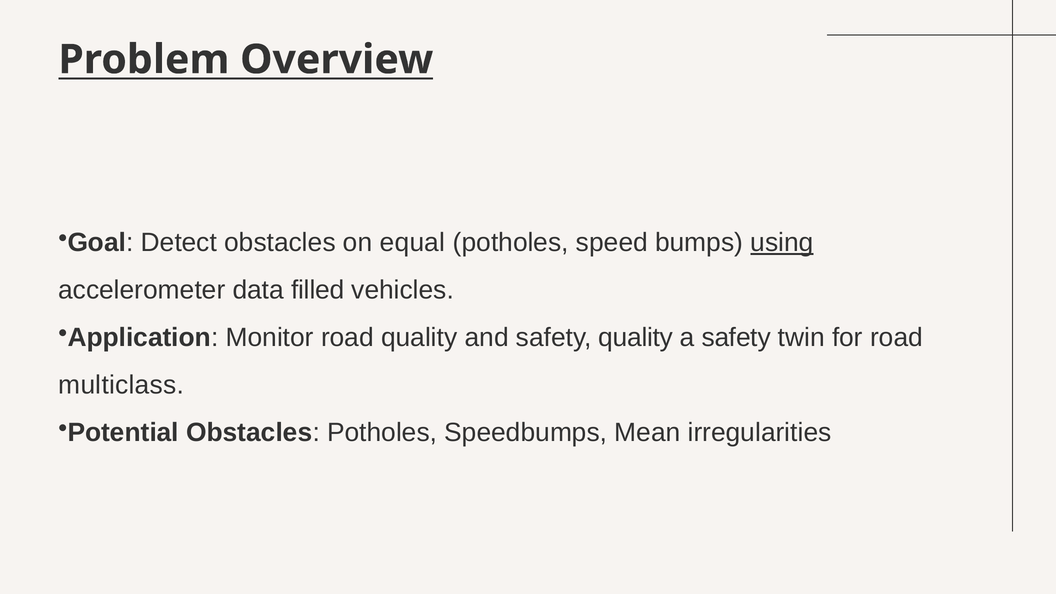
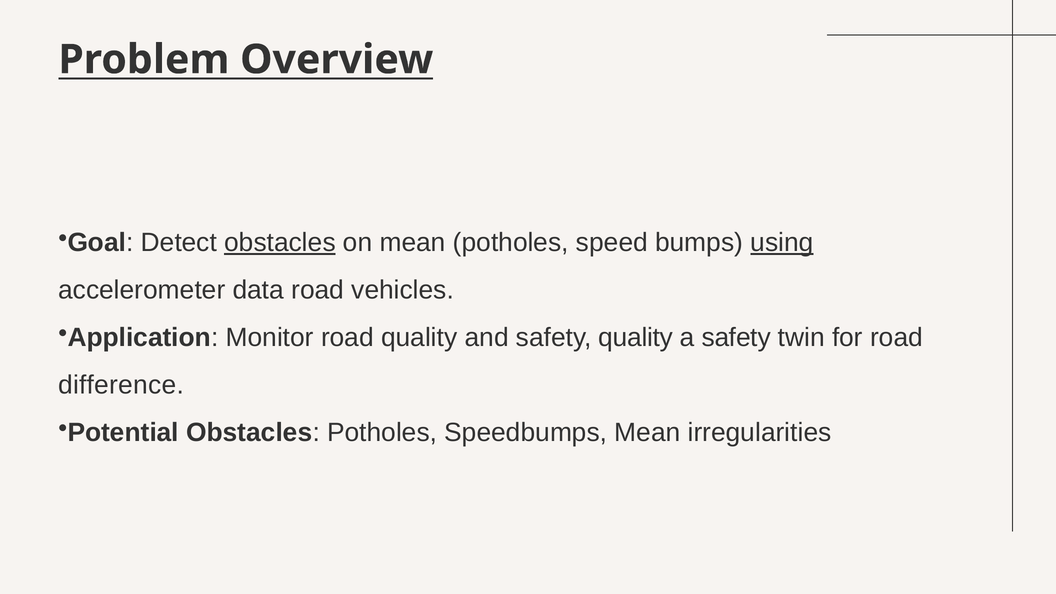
obstacles at (280, 243) underline: none -> present
on equal: equal -> mean
data filled: filled -> road
multiclass: multiclass -> difference
